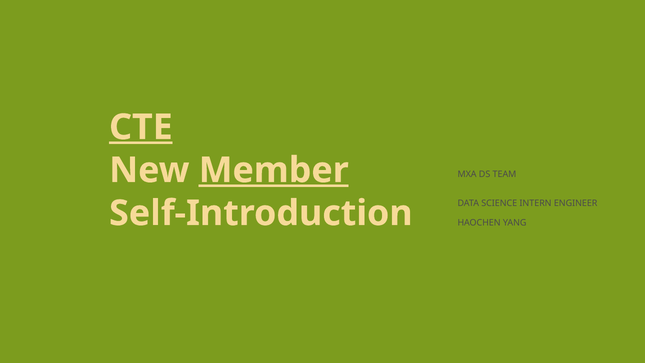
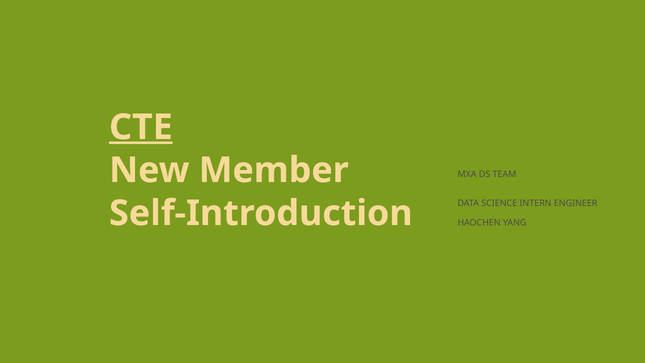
Member underline: present -> none
